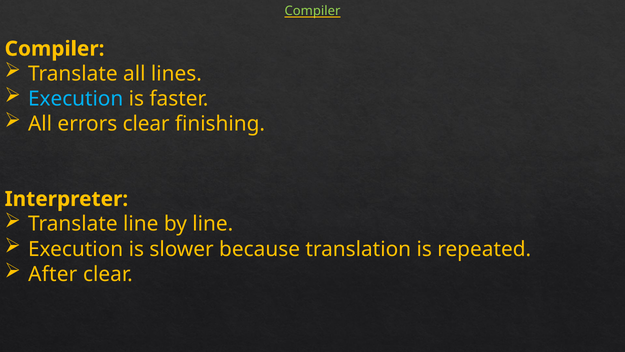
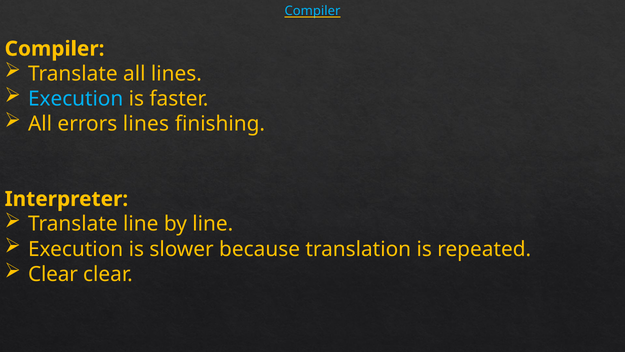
Compiler at (312, 11) colour: light green -> light blue
errors clear: clear -> lines
After at (53, 274): After -> Clear
